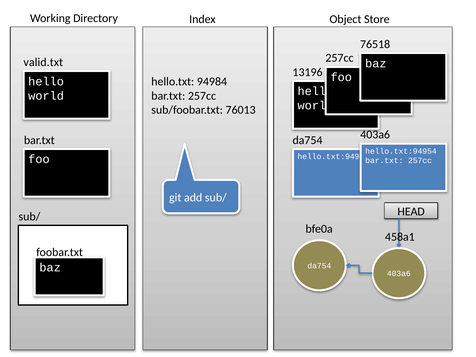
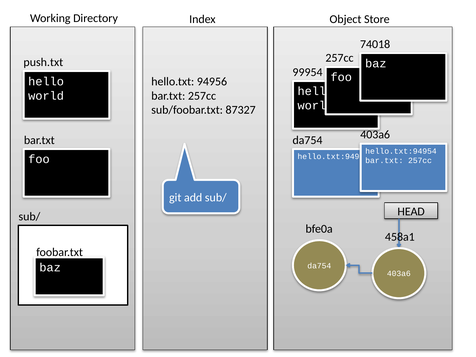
76518: 76518 -> 74018
valid.txt: valid.txt -> push.txt
13196: 13196 -> 99954
94984: 94984 -> 94956
76013: 76013 -> 87327
